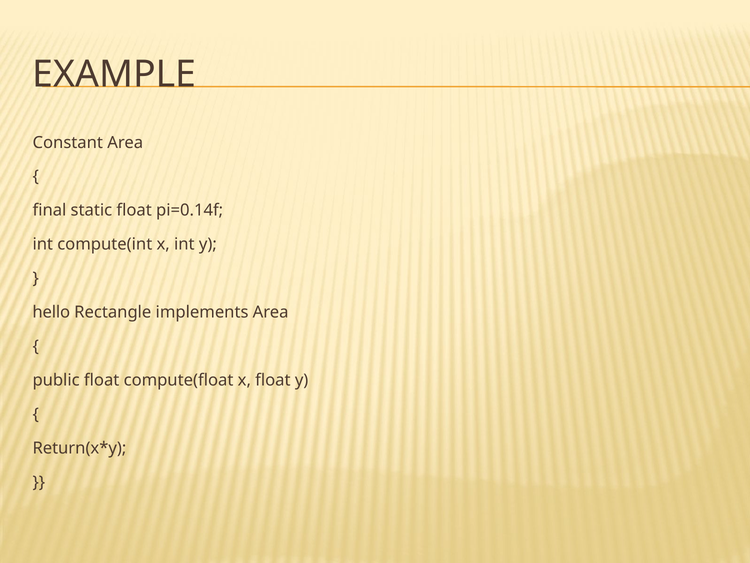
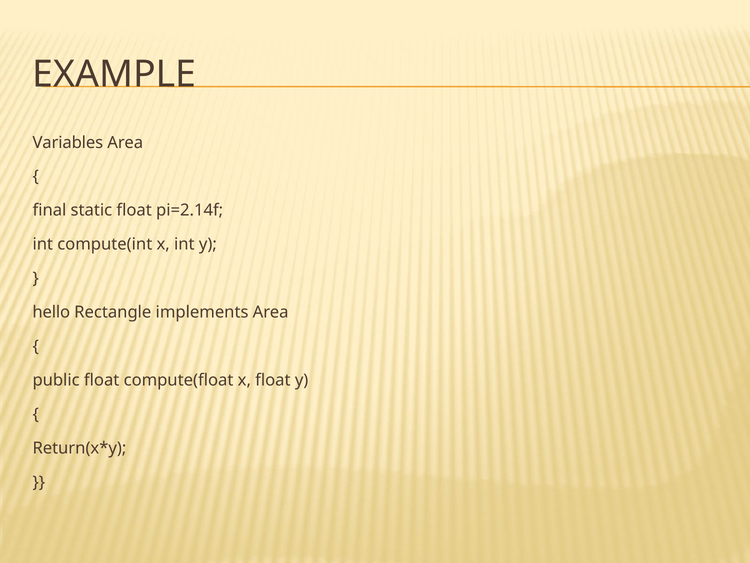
Constant: Constant -> Variables
pi=0.14f: pi=0.14f -> pi=2.14f
